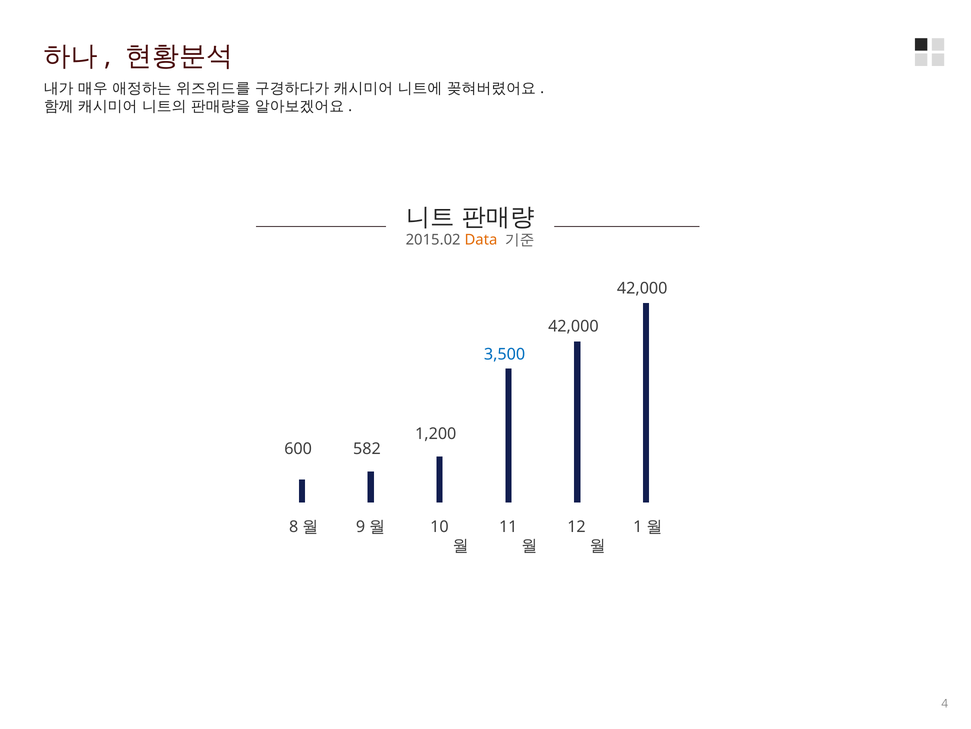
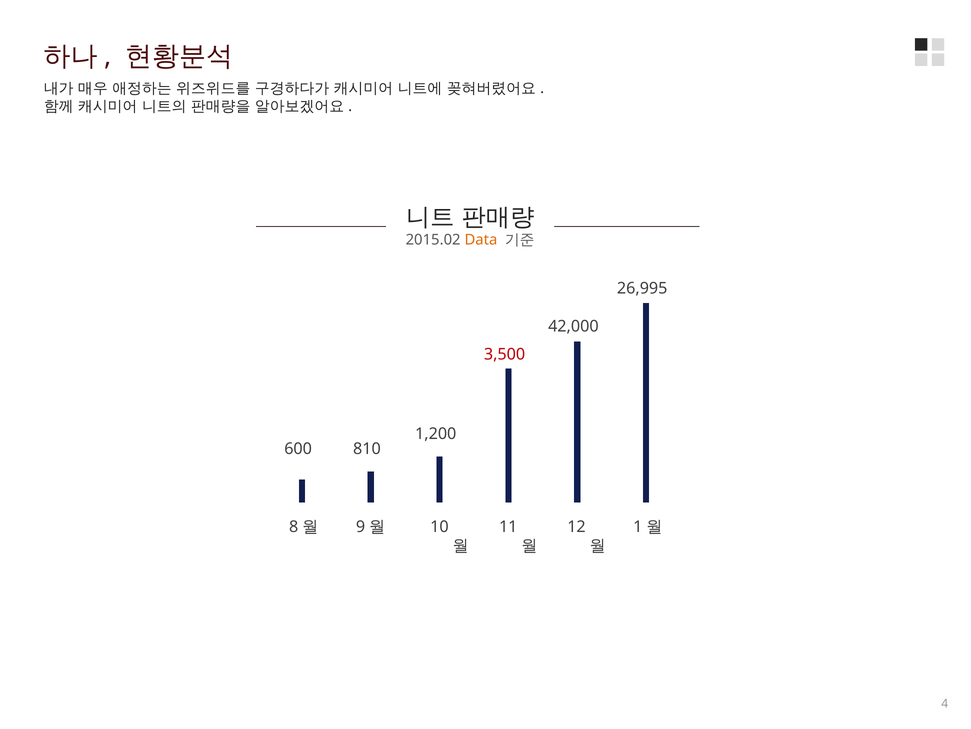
42,000 at (642, 288): 42,000 -> 26,995
3,500 colour: blue -> red
582: 582 -> 810
